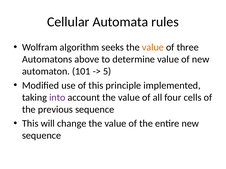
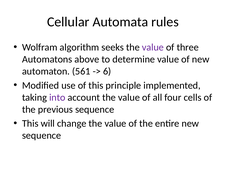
value at (153, 47) colour: orange -> purple
101: 101 -> 561
5: 5 -> 6
